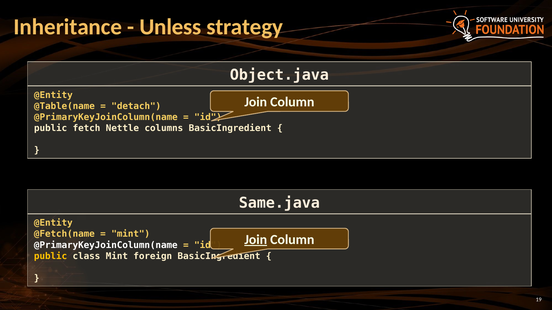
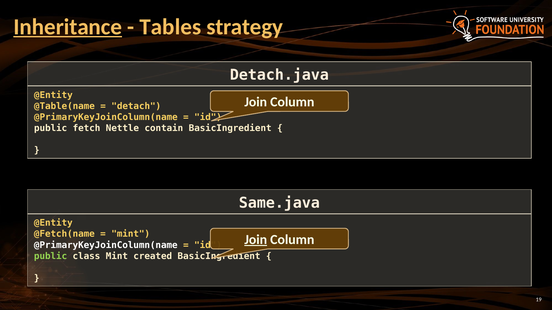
Inheritance underline: none -> present
Unless: Unless -> Tables
Object.java: Object.java -> Detach.java
columns: columns -> contain
public at (51, 256) colour: yellow -> light green
foreign: foreign -> created
